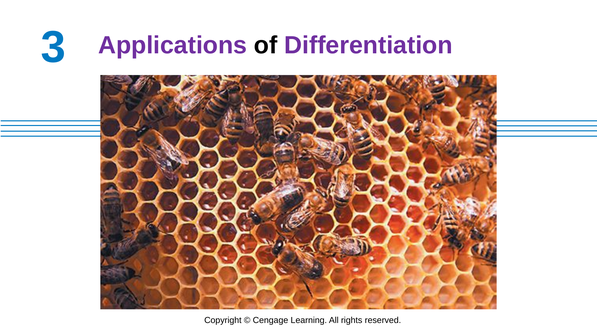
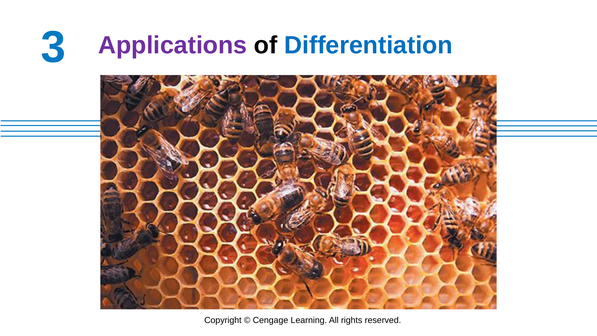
Differentiation colour: purple -> blue
